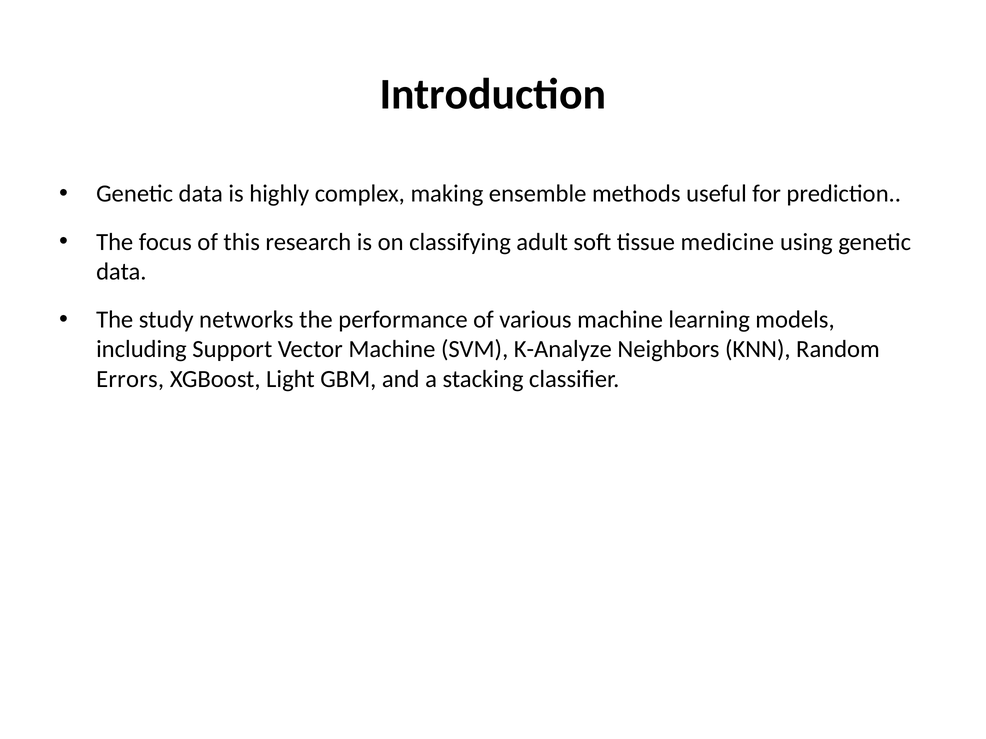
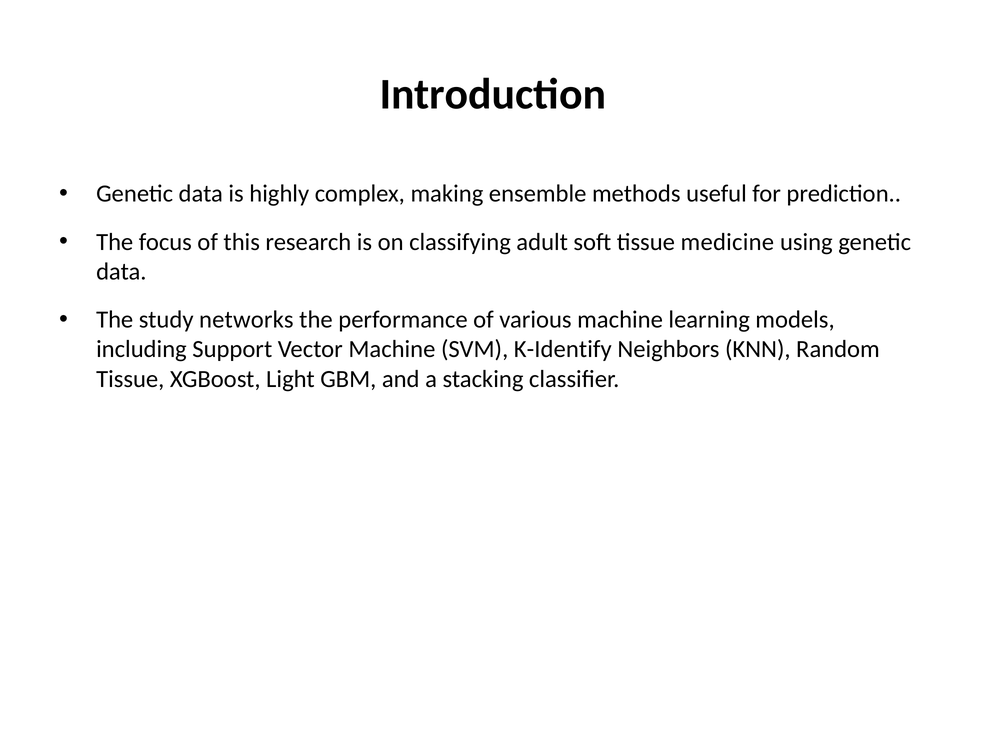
K-Analyze: K-Analyze -> K-Identify
Errors at (130, 379): Errors -> Tissue
